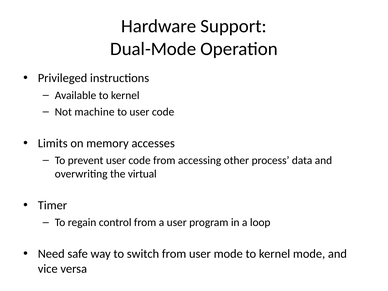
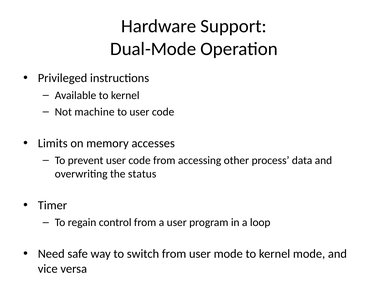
virtual: virtual -> status
